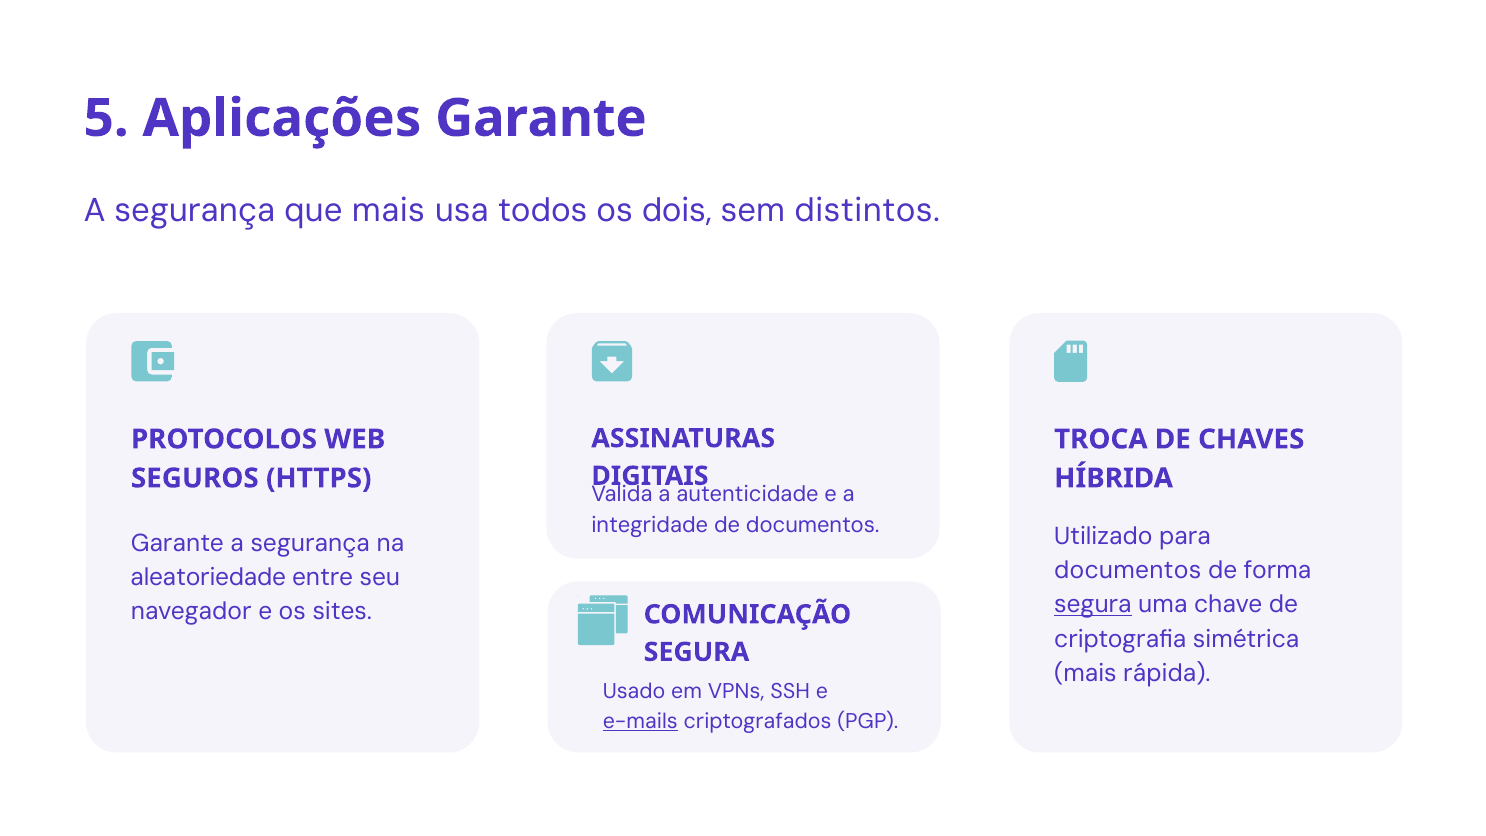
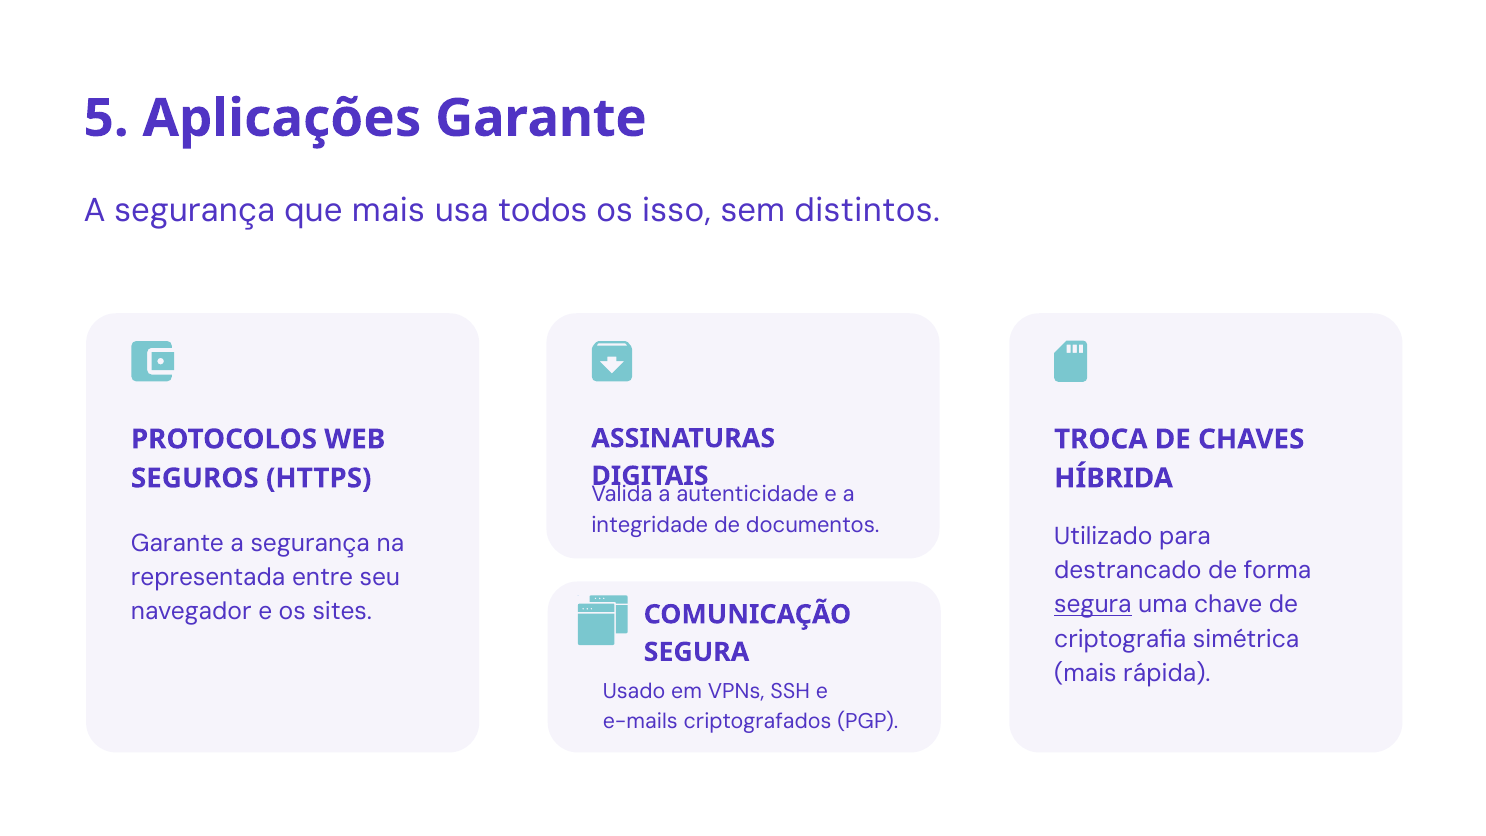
dois: dois -> isso
documentos at (1128, 570): documentos -> destrancado
aleatoriedade: aleatoriedade -> representada
e-mails underline: present -> none
